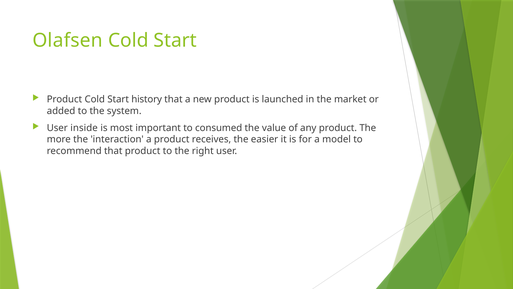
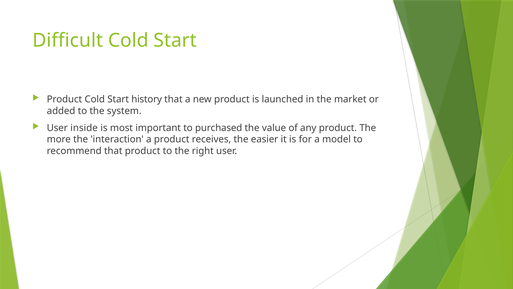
Olafsen: Olafsen -> Difficult
consumed: consumed -> purchased
